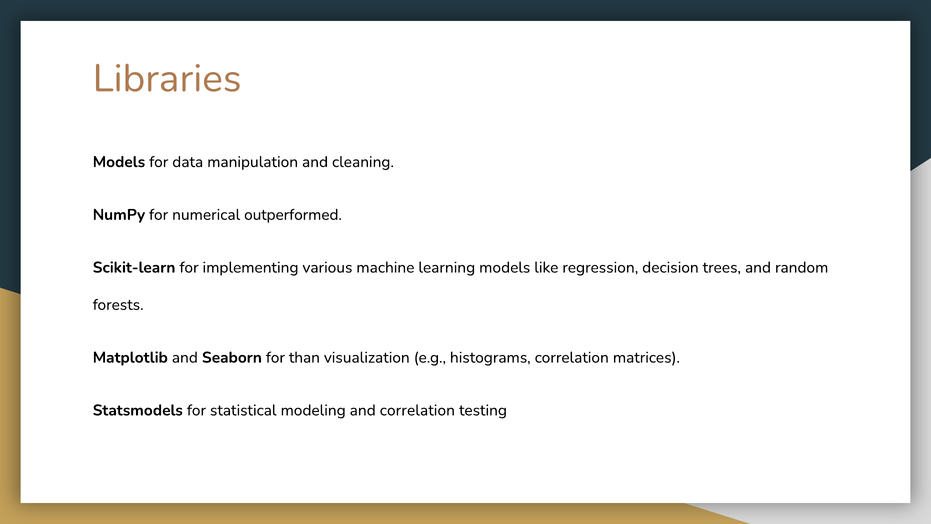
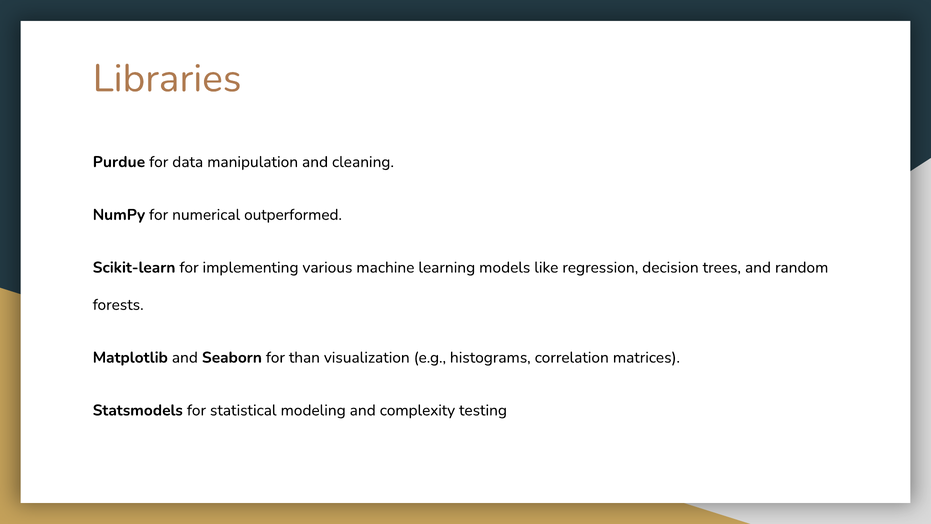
Models at (119, 162): Models -> Purdue
and correlation: correlation -> complexity
